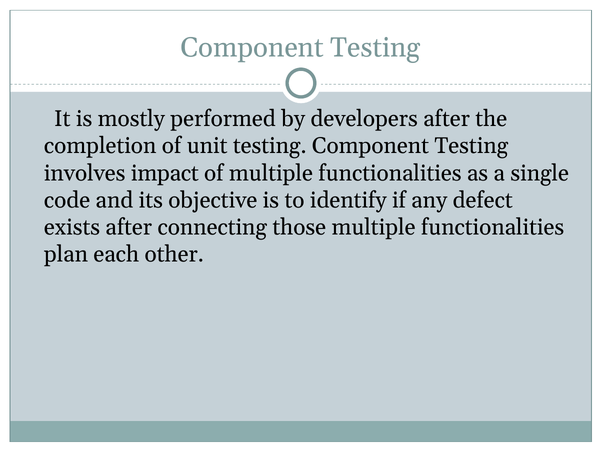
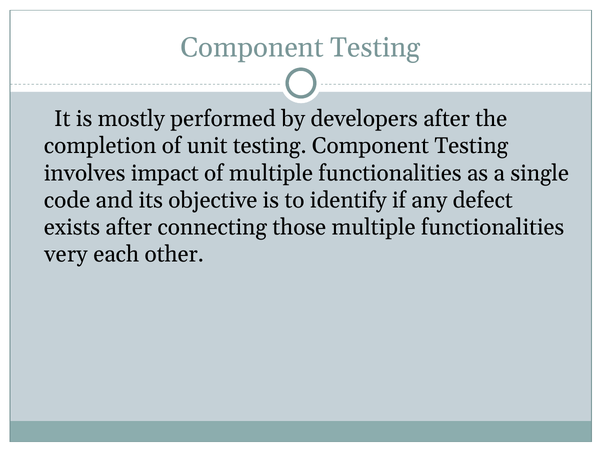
plan: plan -> very
